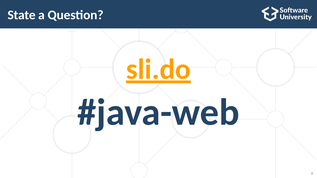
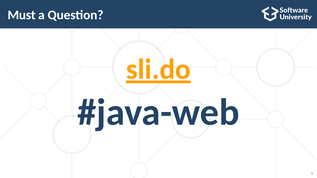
State: State -> Must
